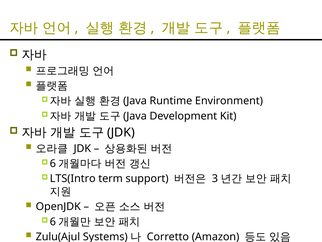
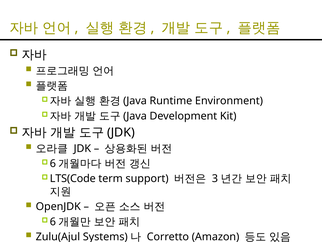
LTS(Intro: LTS(Intro -> LTS(Code
